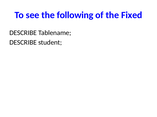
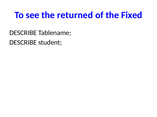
following: following -> returned
